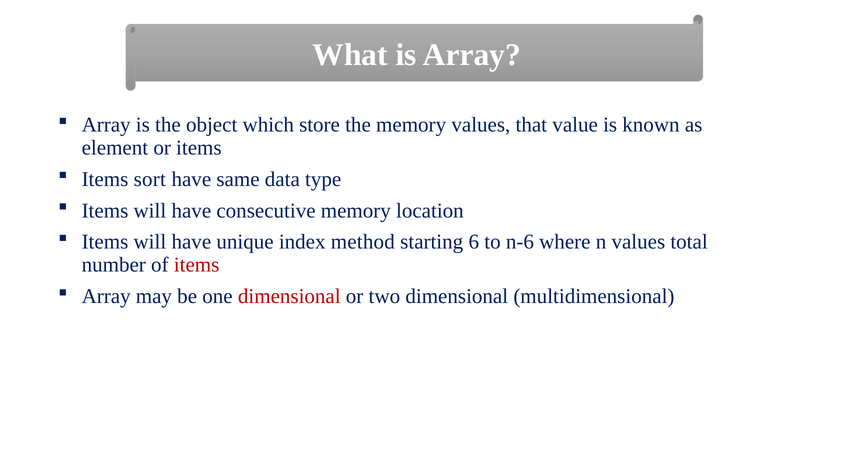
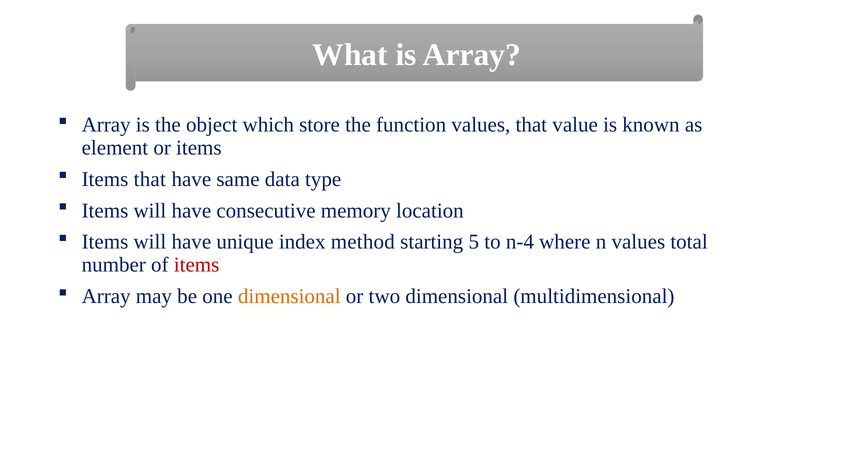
the memory: memory -> function
Items sort: sort -> that
6: 6 -> 5
n-6: n-6 -> n-4
dimensional at (289, 296) colour: red -> orange
